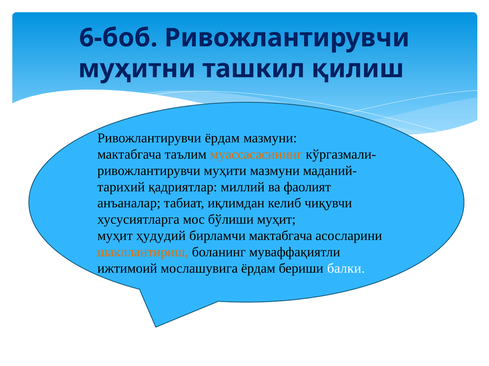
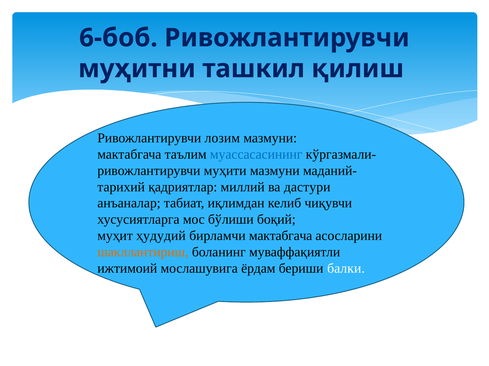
Ривожлантирувчи ёрдам: ёрдам -> лозим
муассасасининг colour: orange -> blue
фаолият: фаолият -> дастури
бўлиши муҳит: муҳит -> боқий
